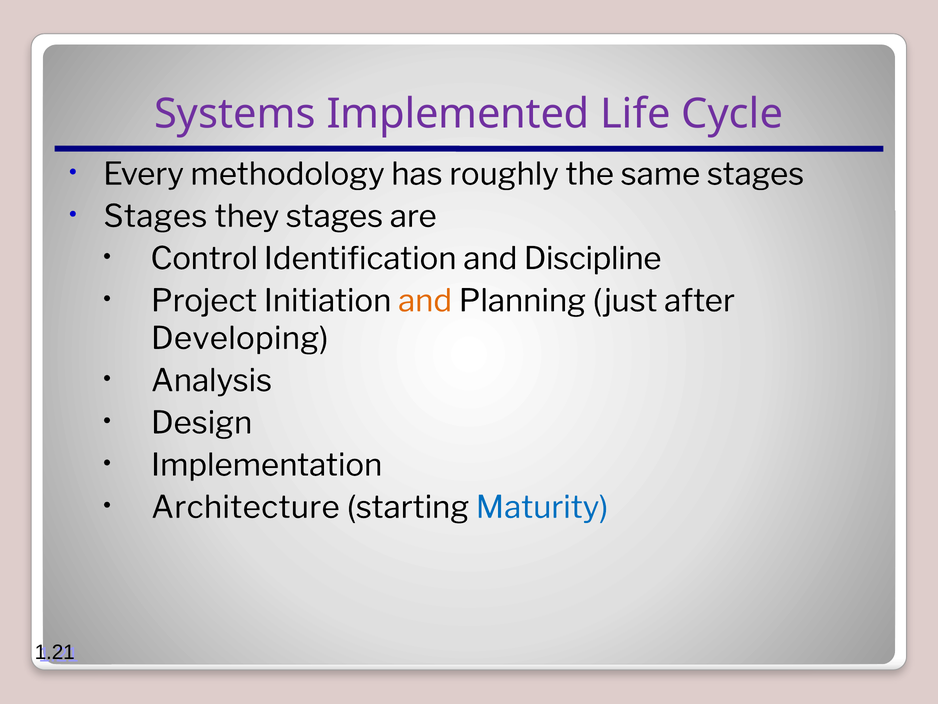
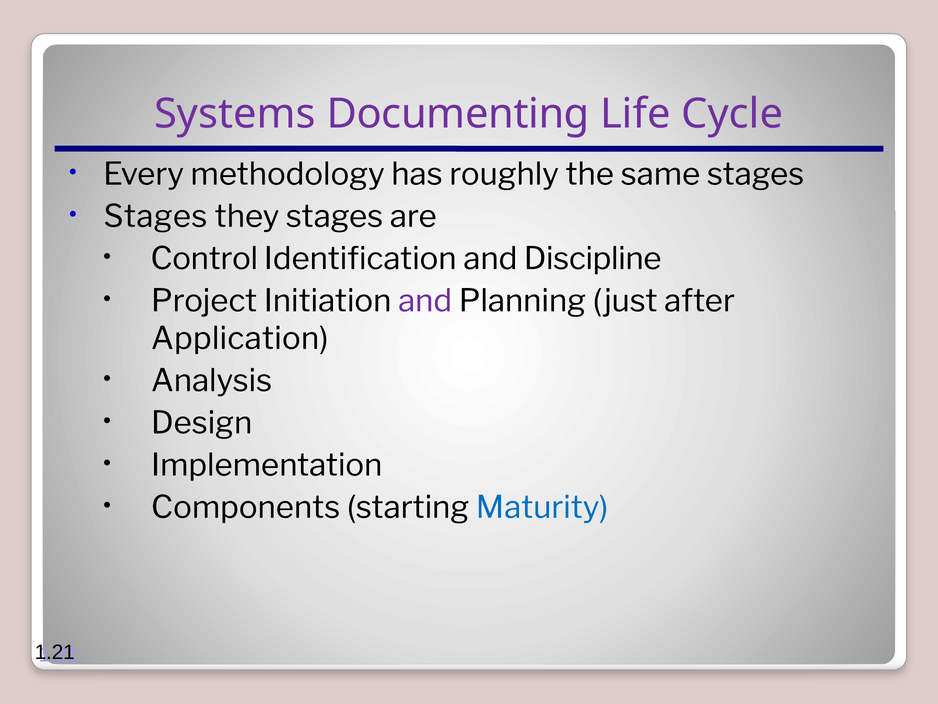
Implemented: Implemented -> Documenting
and at (425, 301) colour: orange -> purple
Developing: Developing -> Application
Architecture: Architecture -> Components
